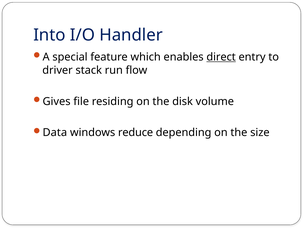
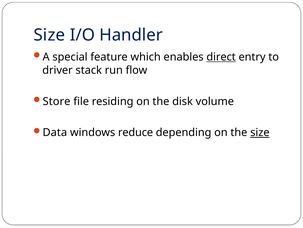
Into at (49, 35): Into -> Size
Gives: Gives -> Store
size at (260, 132) underline: none -> present
